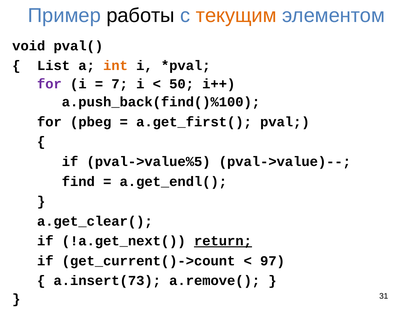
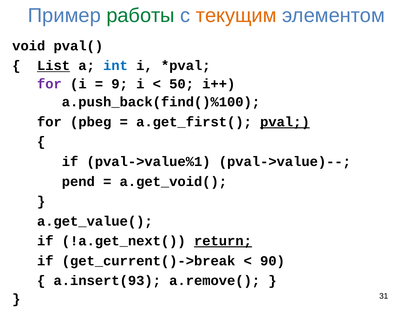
работы colour: black -> green
List underline: none -> present
int colour: orange -> blue
7: 7 -> 9
pval underline: none -> present
pval->value%5: pval->value%5 -> pval->value%1
find: find -> pend
a.get_endl(: a.get_endl( -> a.get_void(
a.get_clear(: a.get_clear( -> a.get_value(
get_current()->count: get_current()->count -> get_current()->break
97: 97 -> 90
a.insert(73: a.insert(73 -> a.insert(93
